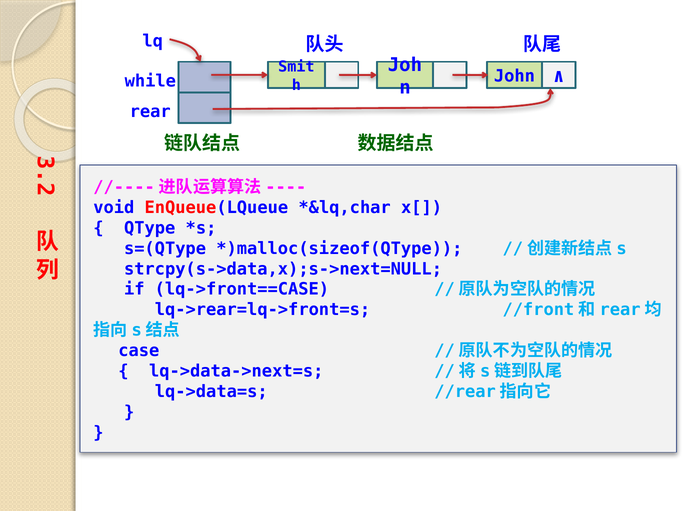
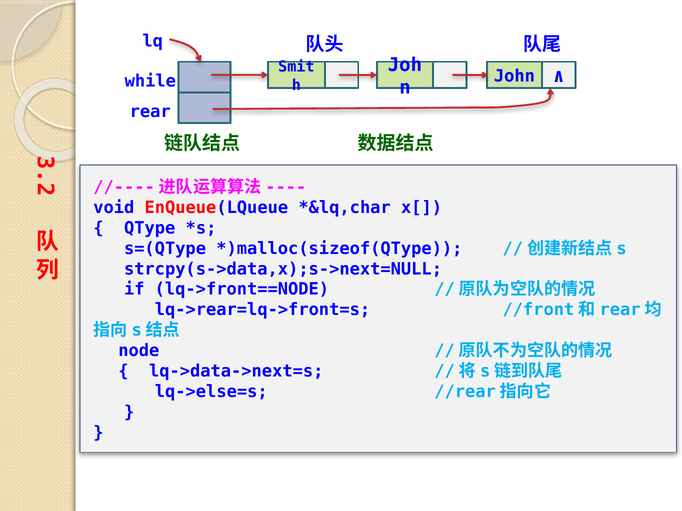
lq->front==CASE: lq->front==CASE -> lq->front==NODE
case: case -> node
lq->data=s: lq->data=s -> lq->else=s
